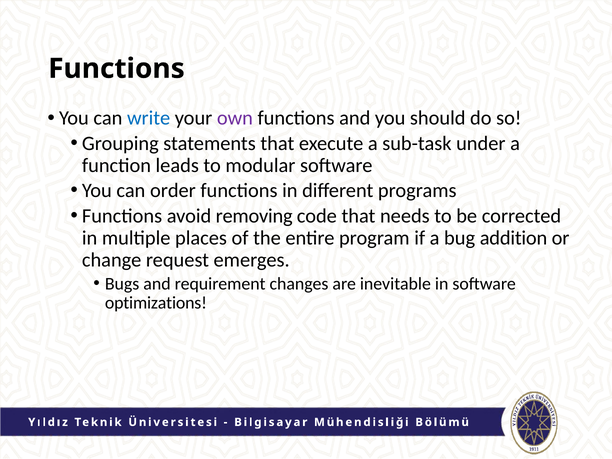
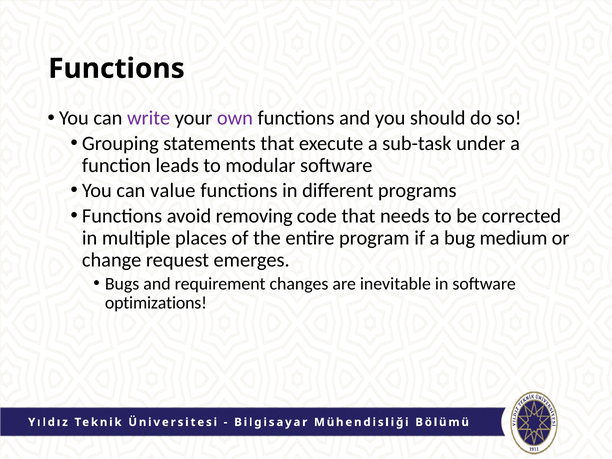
write colour: blue -> purple
order: order -> value
addition: addition -> medium
